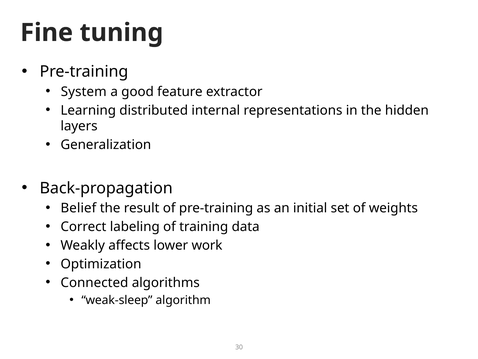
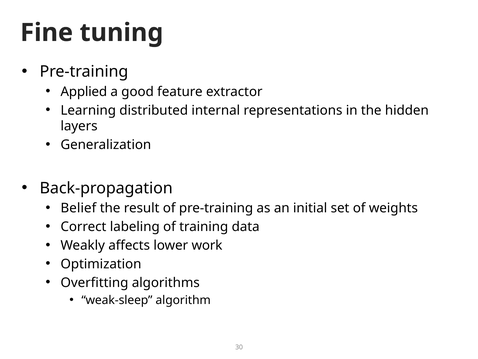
System: System -> Applied
Connected: Connected -> Overfitting
